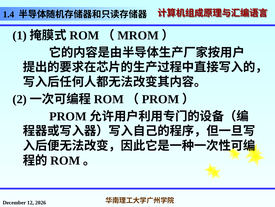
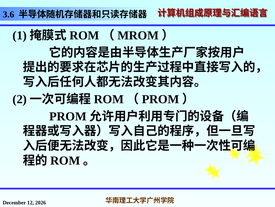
1.4: 1.4 -> 3.6
